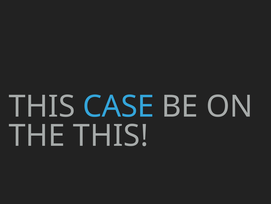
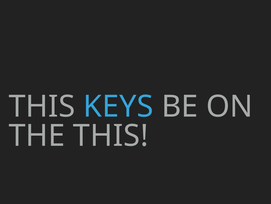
CASE: CASE -> KEYS
